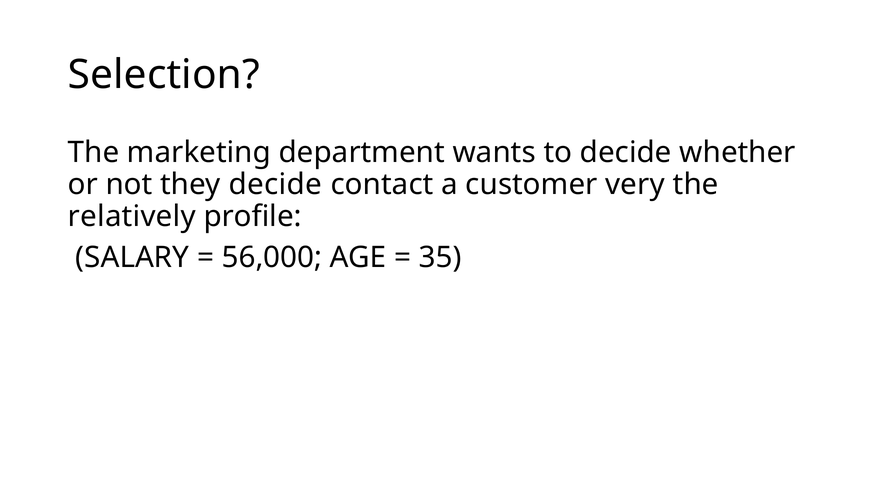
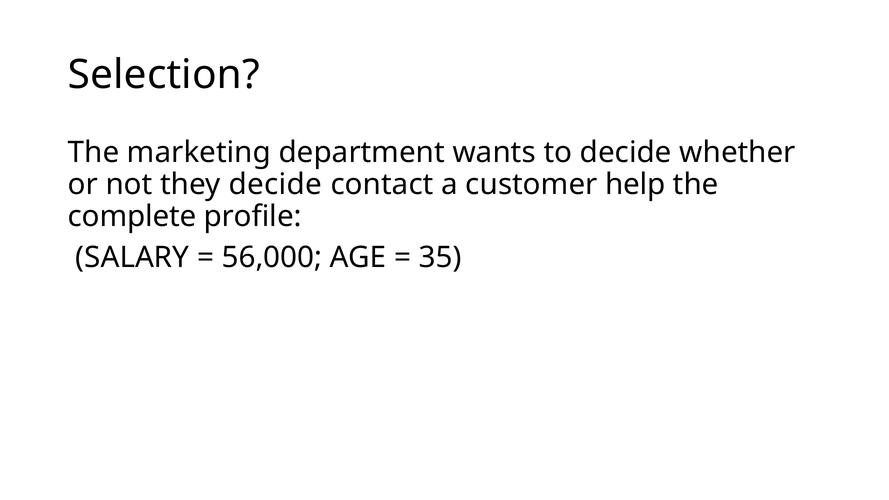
very: very -> help
relatively: relatively -> complete
